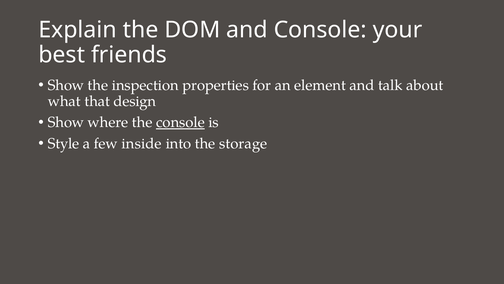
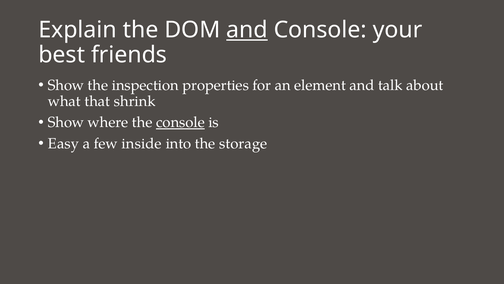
and at (247, 30) underline: none -> present
design: design -> shrink
Style: Style -> Easy
